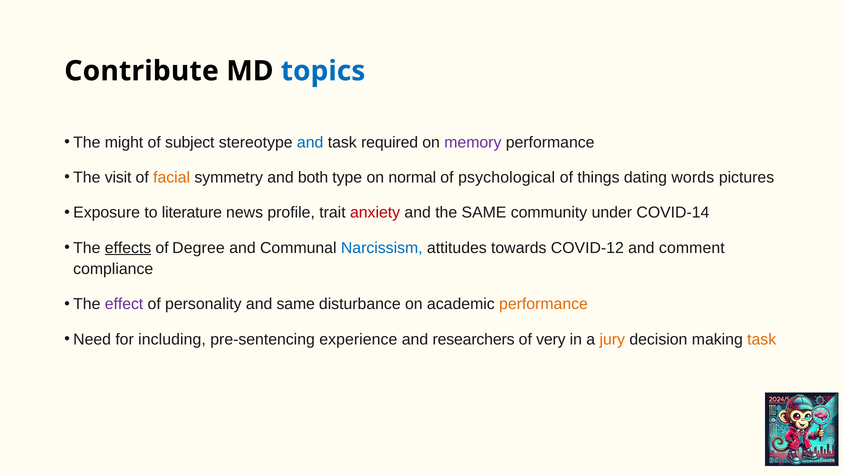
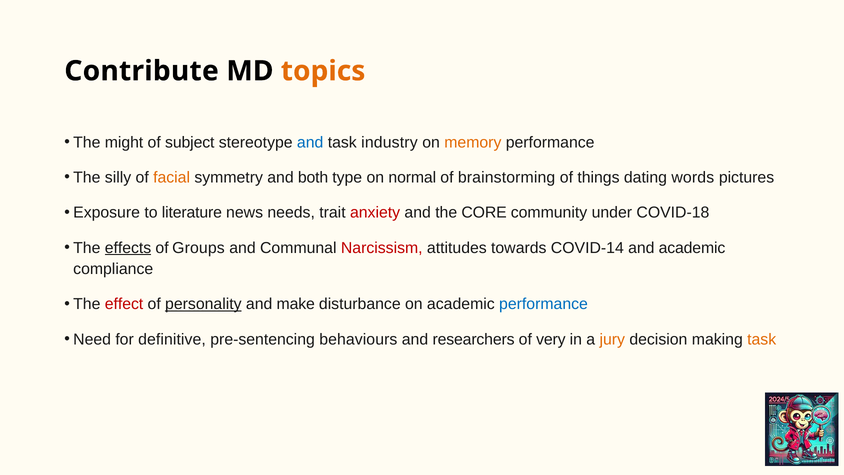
topics colour: blue -> orange
required: required -> industry
memory colour: purple -> orange
visit: visit -> silly
psychological: psychological -> brainstorming
profile: profile -> needs
the SAME: SAME -> CORE
COVID-14: COVID-14 -> COVID-18
Degree: Degree -> Groups
Narcissism colour: blue -> red
COVID-12: COVID-12 -> COVID-14
and comment: comment -> academic
effect colour: purple -> red
personality underline: none -> present
and same: same -> make
performance at (544, 304) colour: orange -> blue
including: including -> definitive
experience: experience -> behaviours
